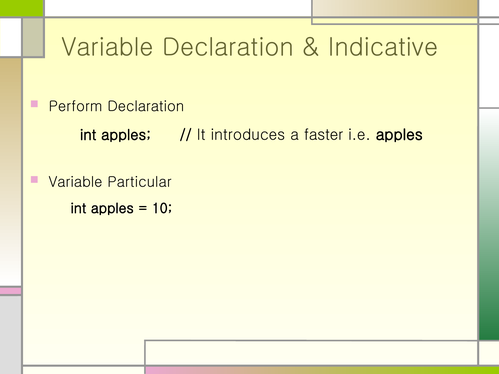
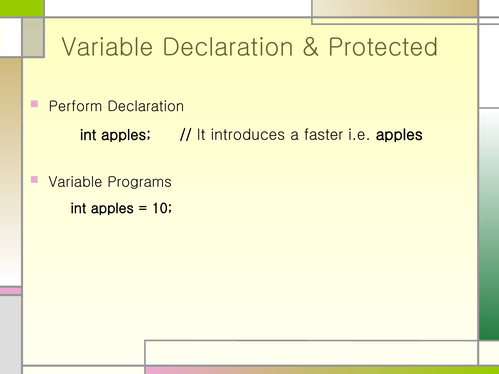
Indicative: Indicative -> Protected
Particular: Particular -> Programs
